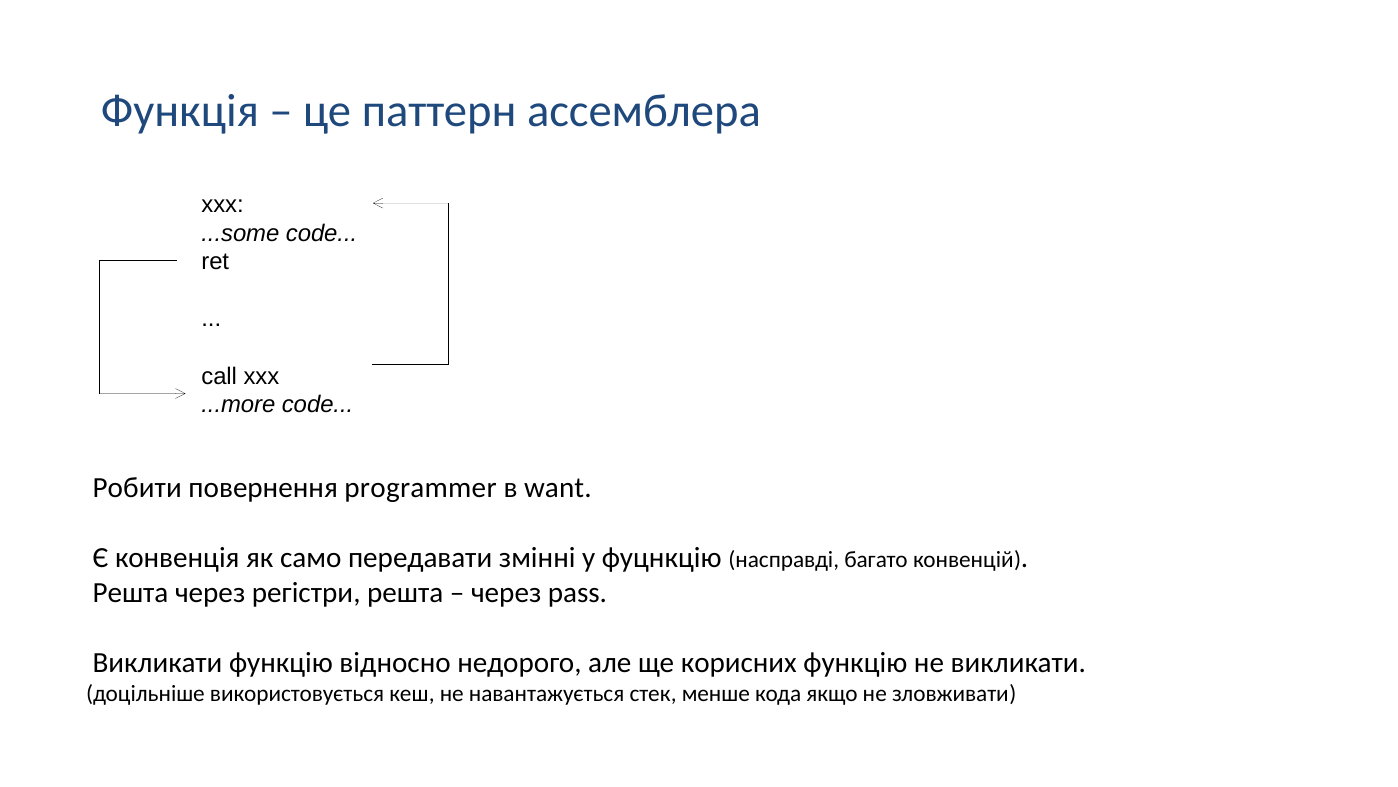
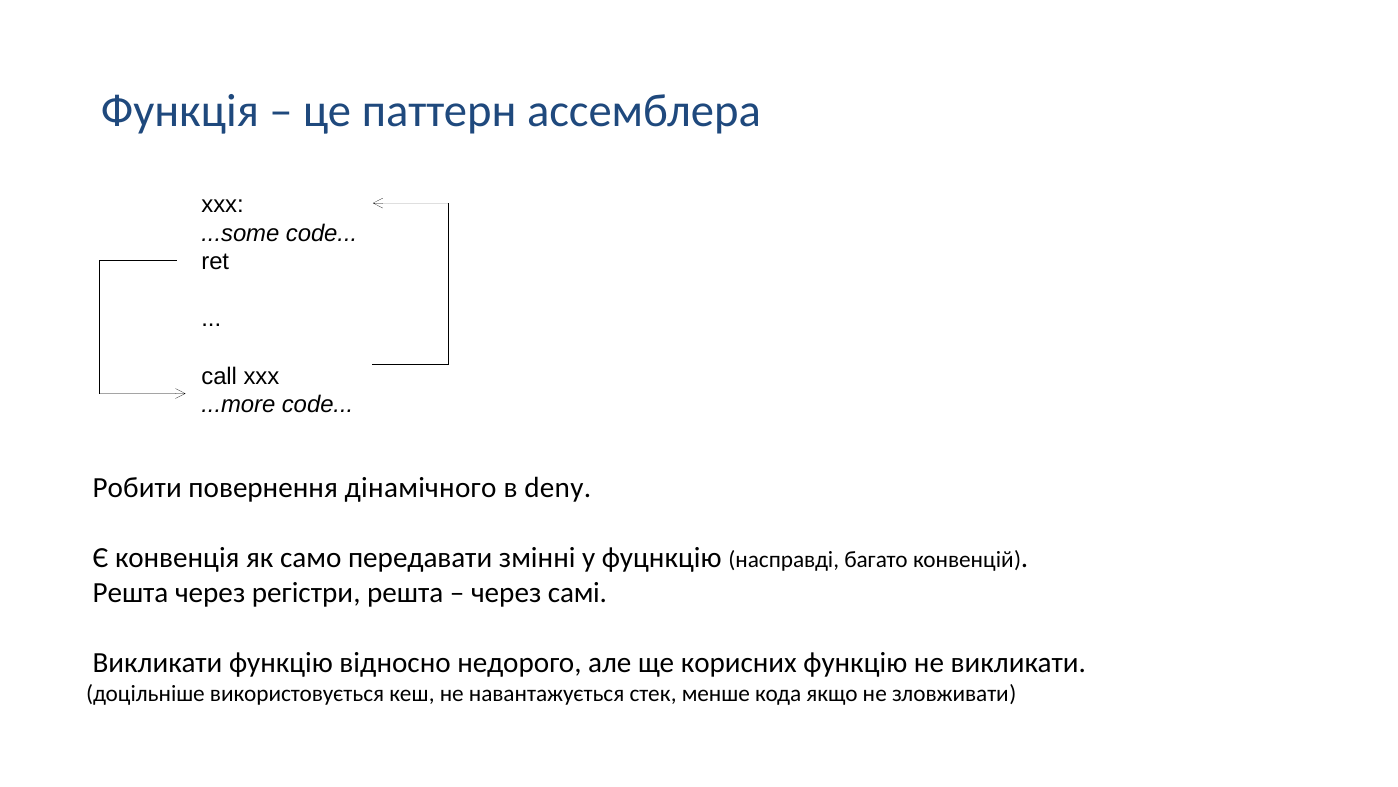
programmer: programmer -> дінамічного
want: want -> deny
pass: pass -> самі
